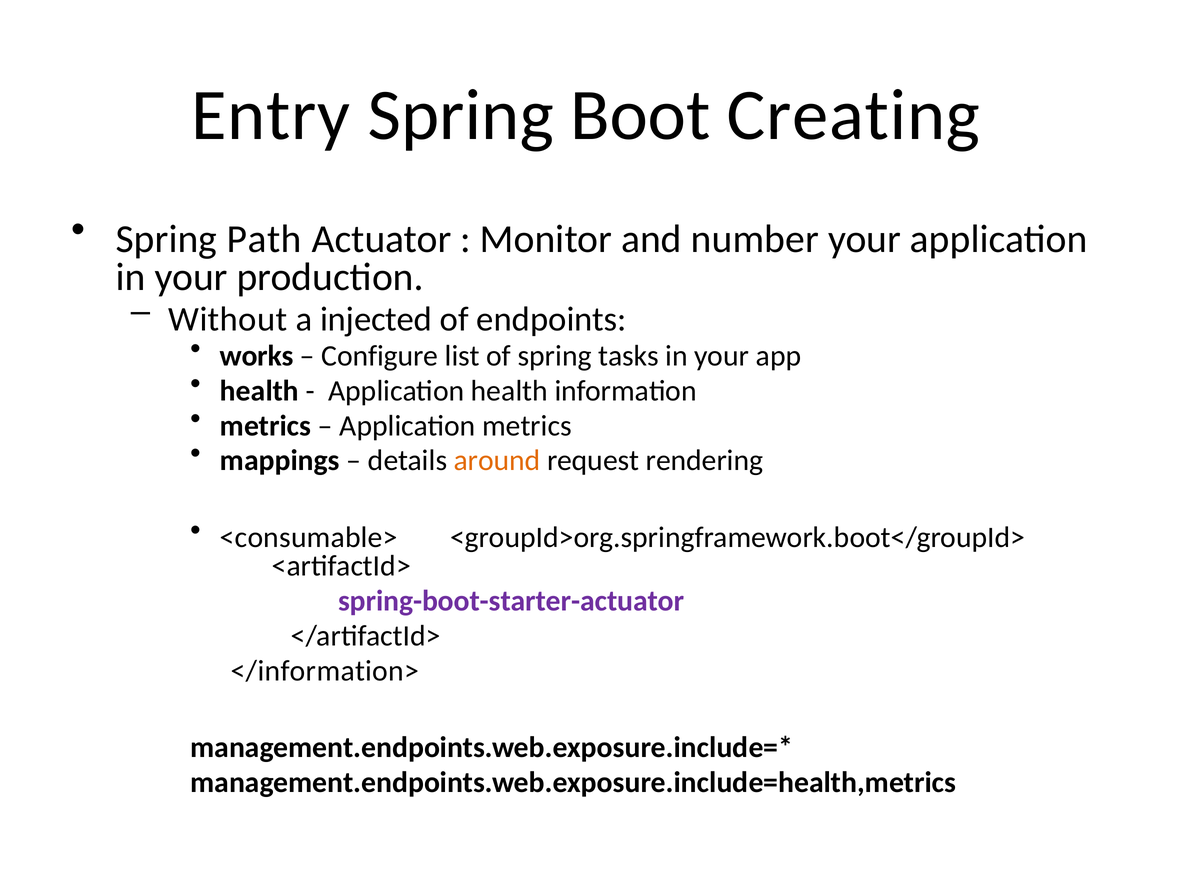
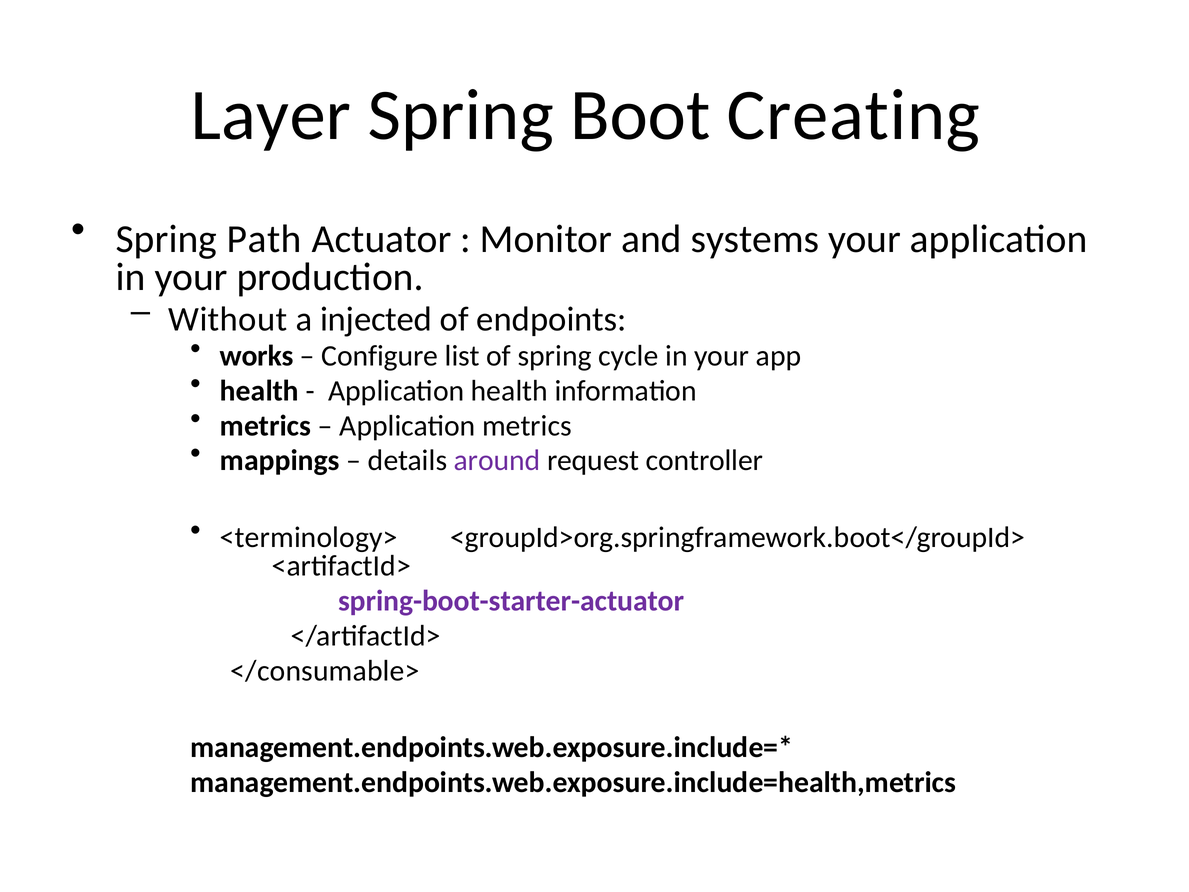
Entry: Entry -> Layer
number: number -> systems
tasks: tasks -> cycle
around colour: orange -> purple
rendering: rendering -> controller
<consumable>: <consumable> -> <terminology>
</information>: </information> -> </consumable>
